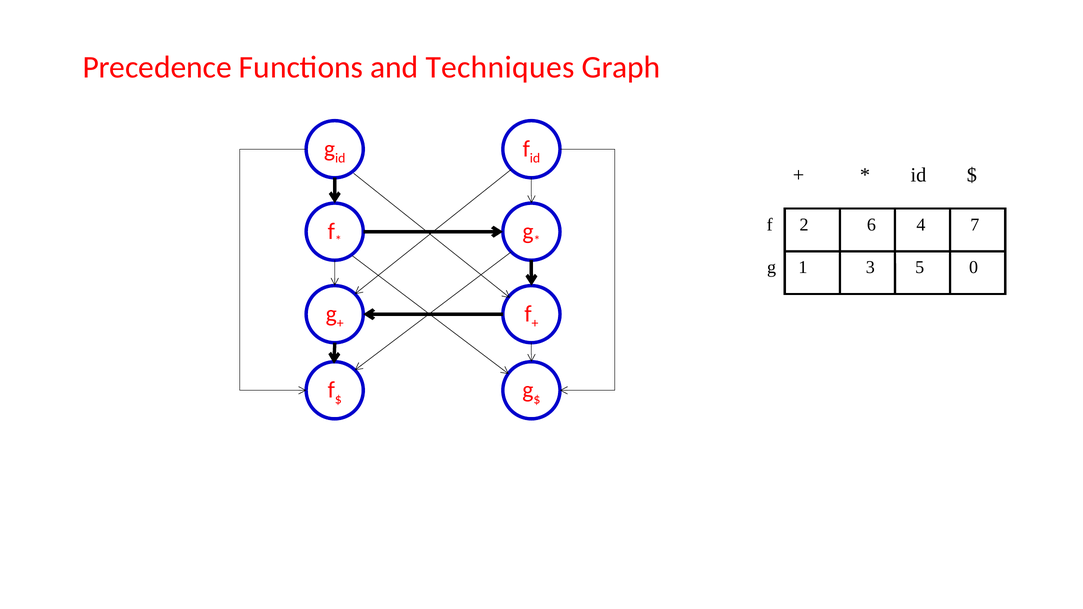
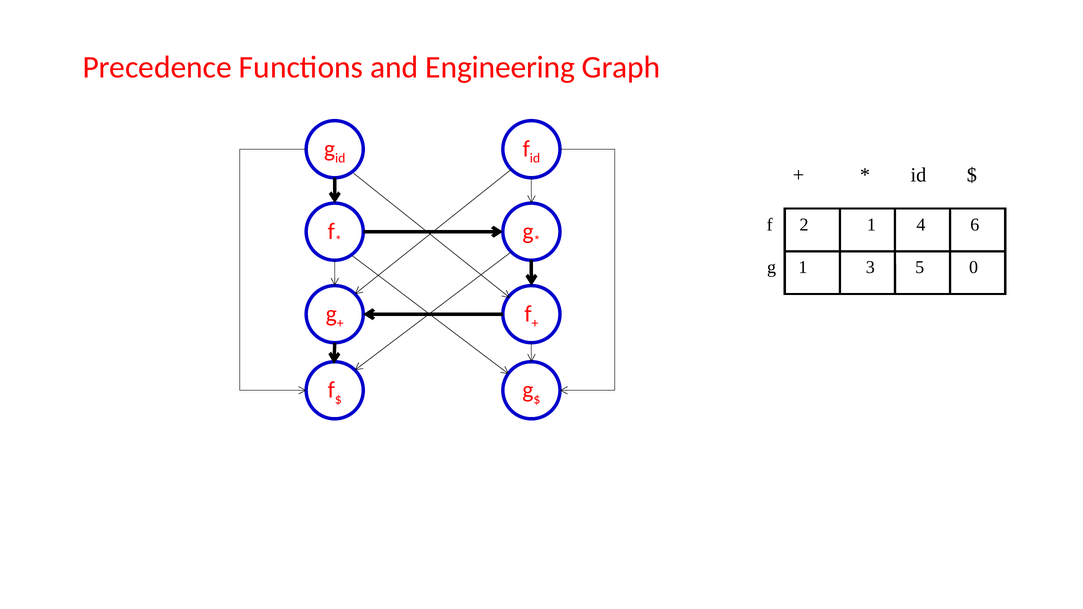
Techniques: Techniques -> Engineering
2 6: 6 -> 1
7: 7 -> 6
